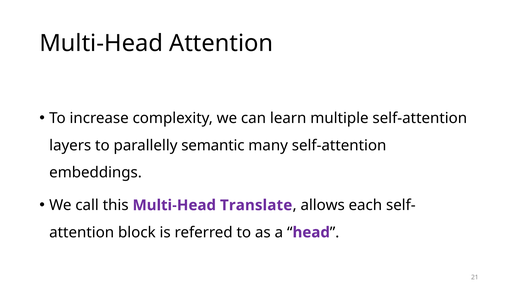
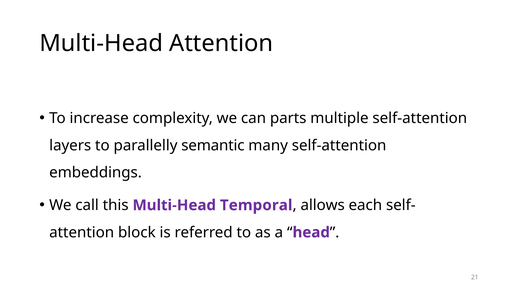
learn: learn -> parts
Translate: Translate -> Temporal
